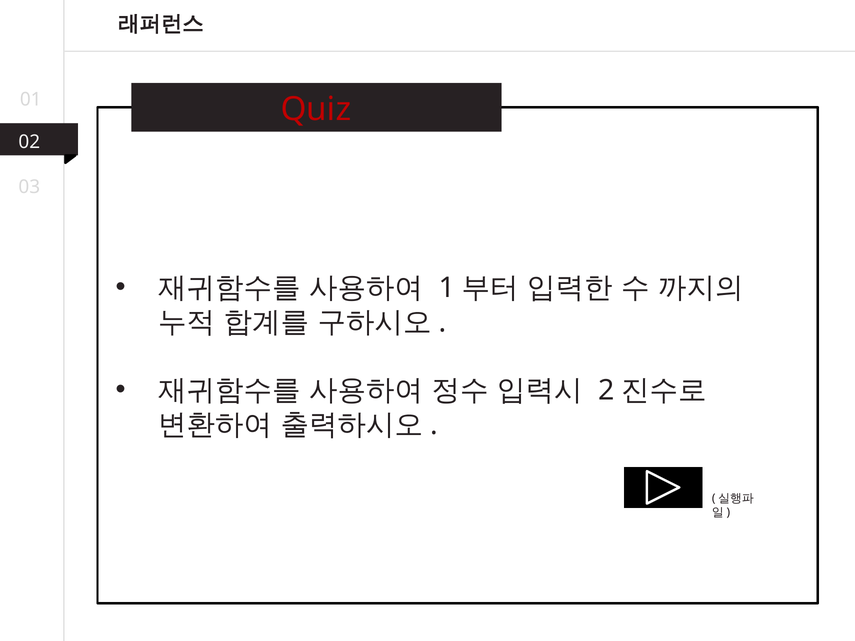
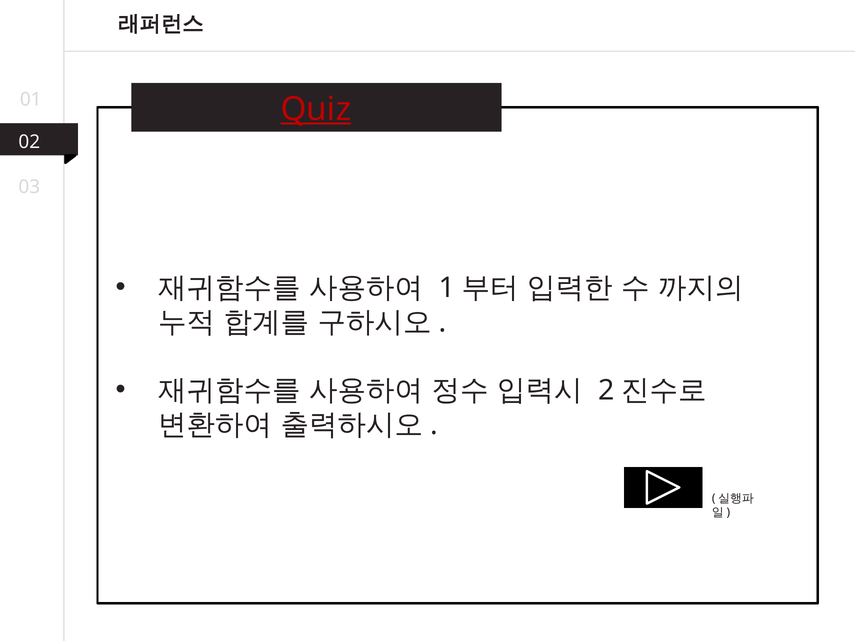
Quiz underline: none -> present
